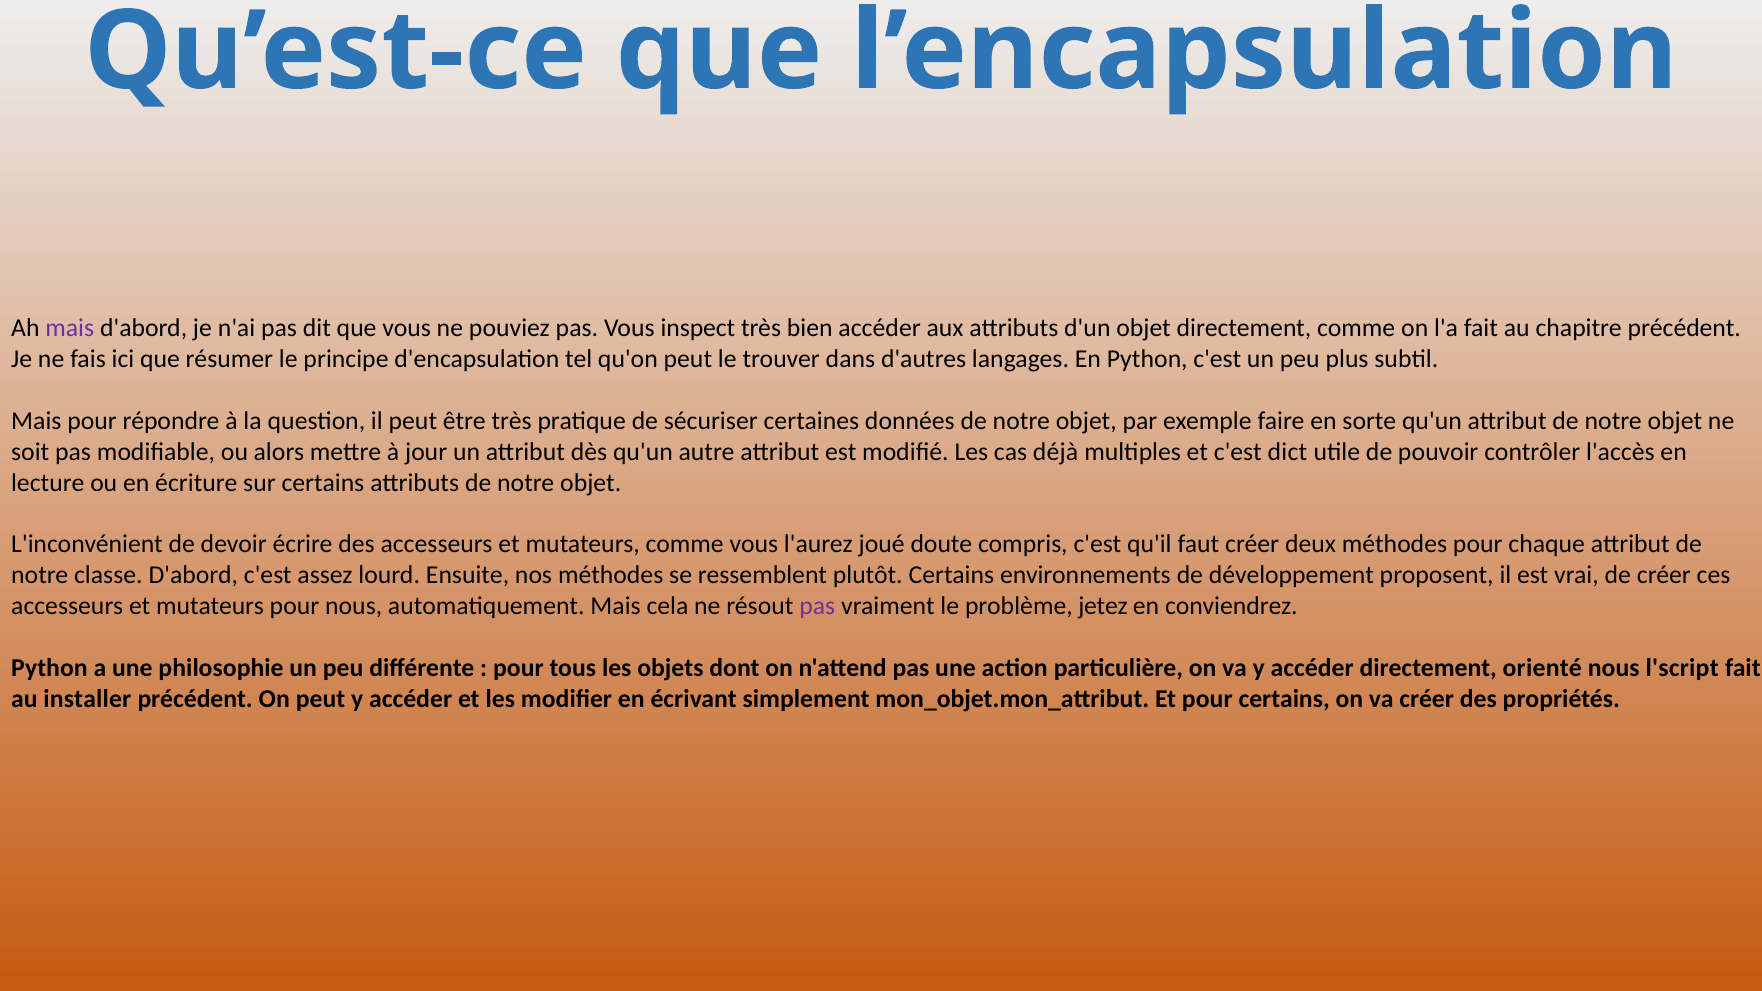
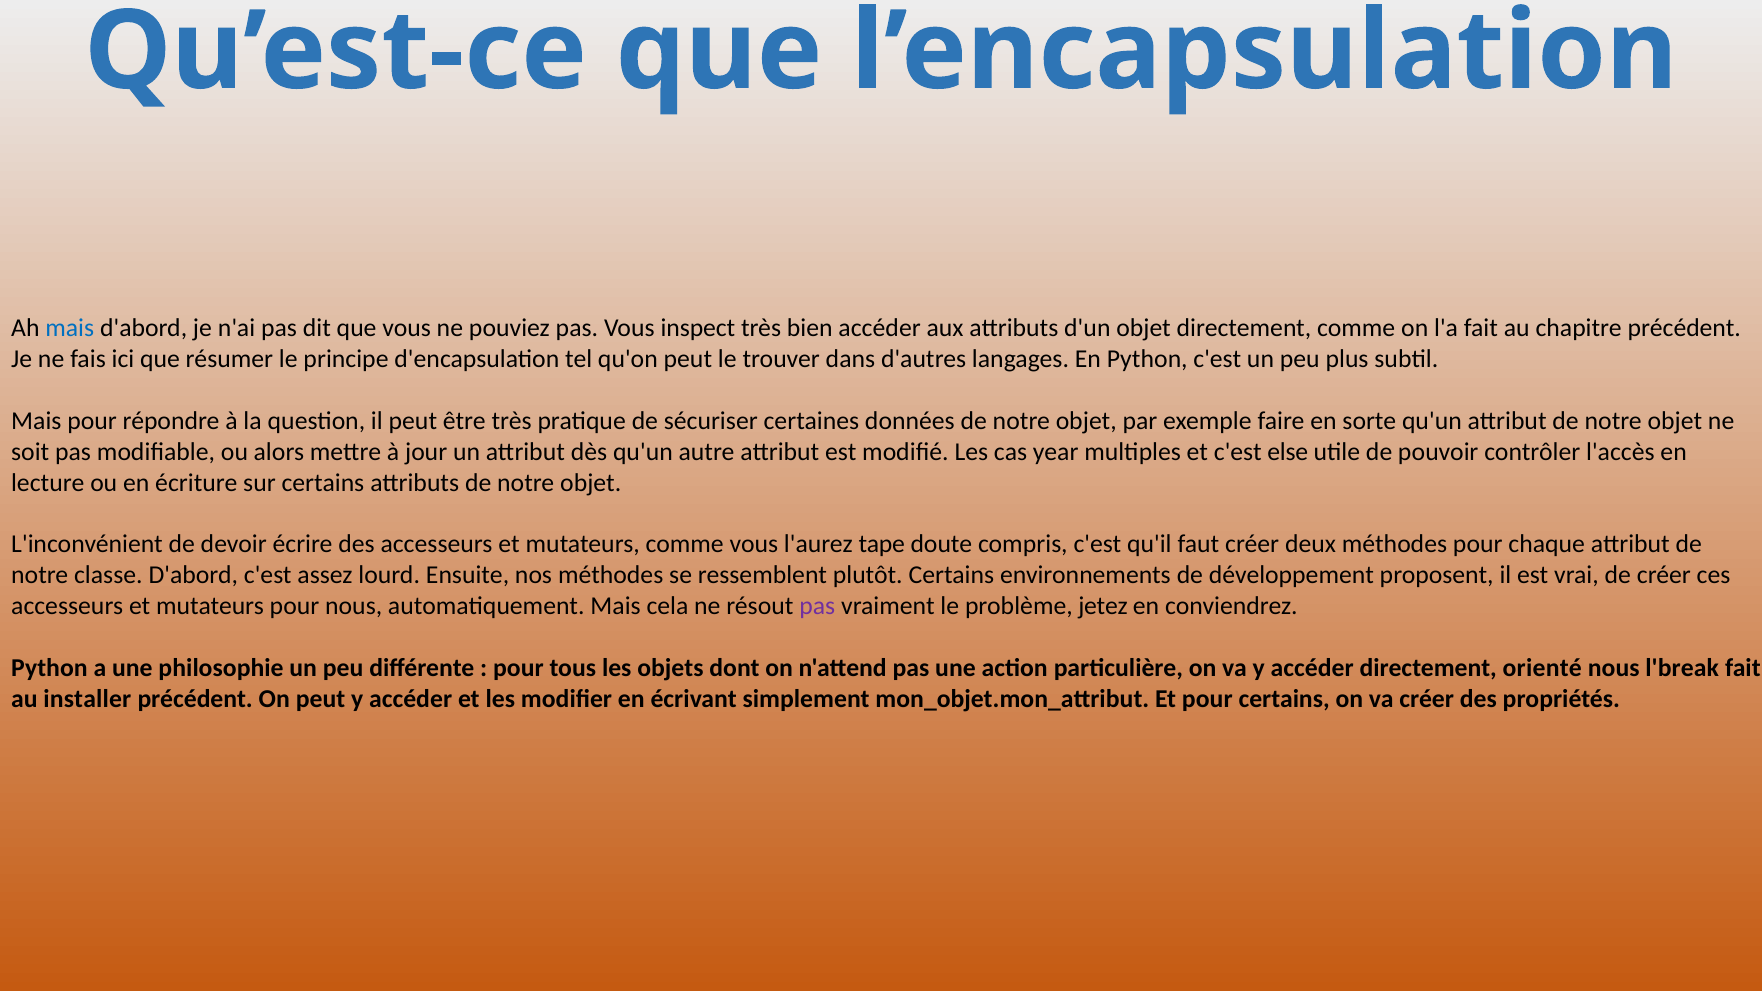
mais at (70, 328) colour: purple -> blue
déjà: déjà -> year
dict: dict -> else
joué: joué -> tape
l'script: l'script -> l'break
